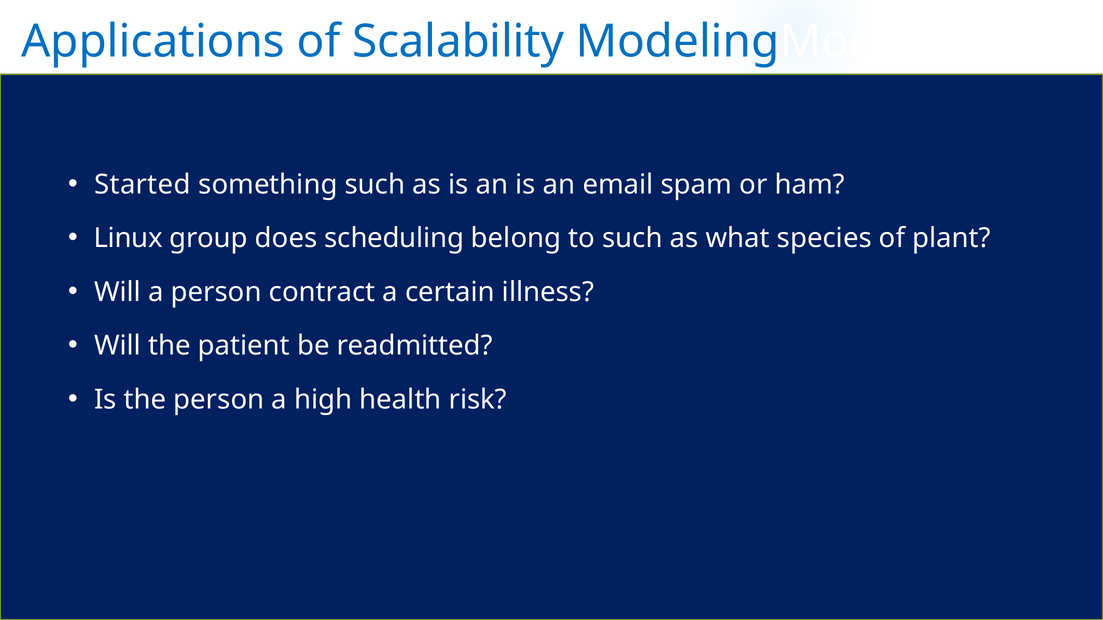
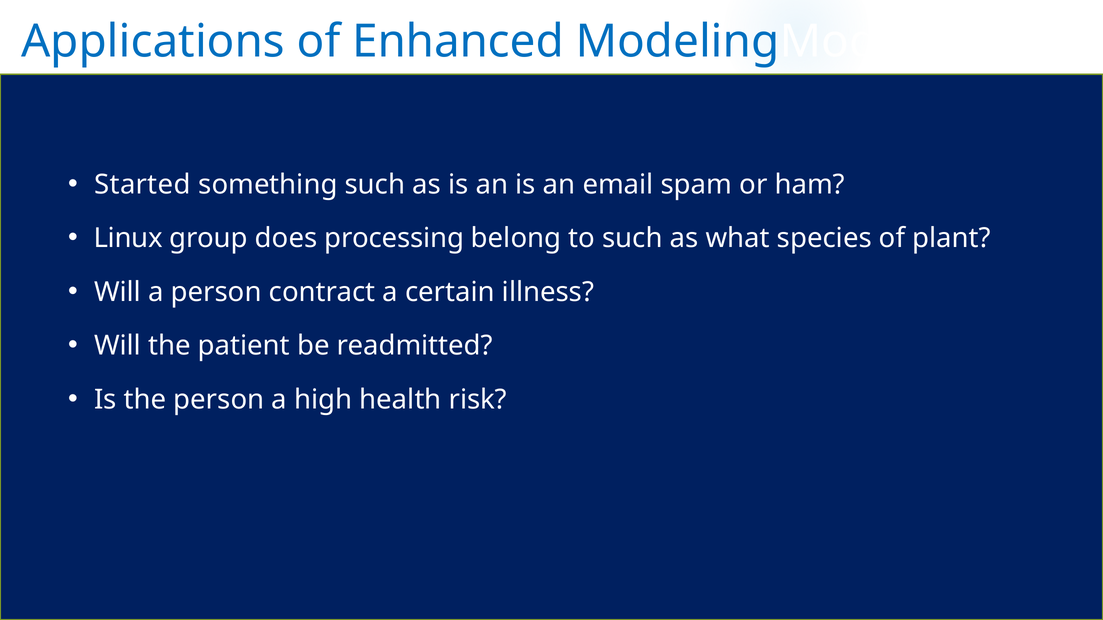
Scalability: Scalability -> Enhanced
scheduling: scheduling -> processing
